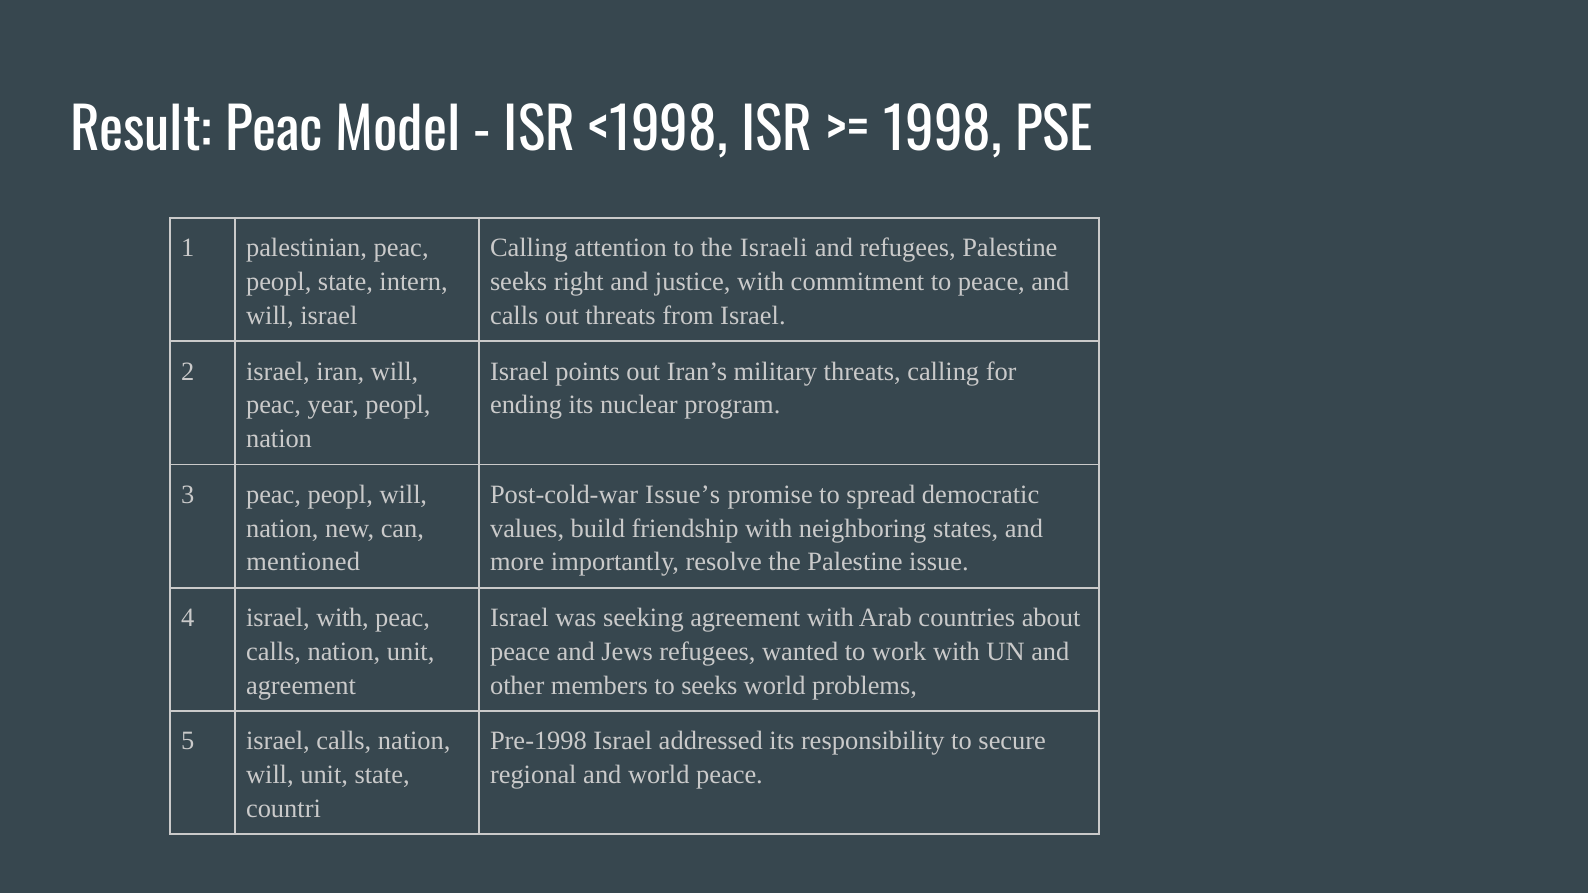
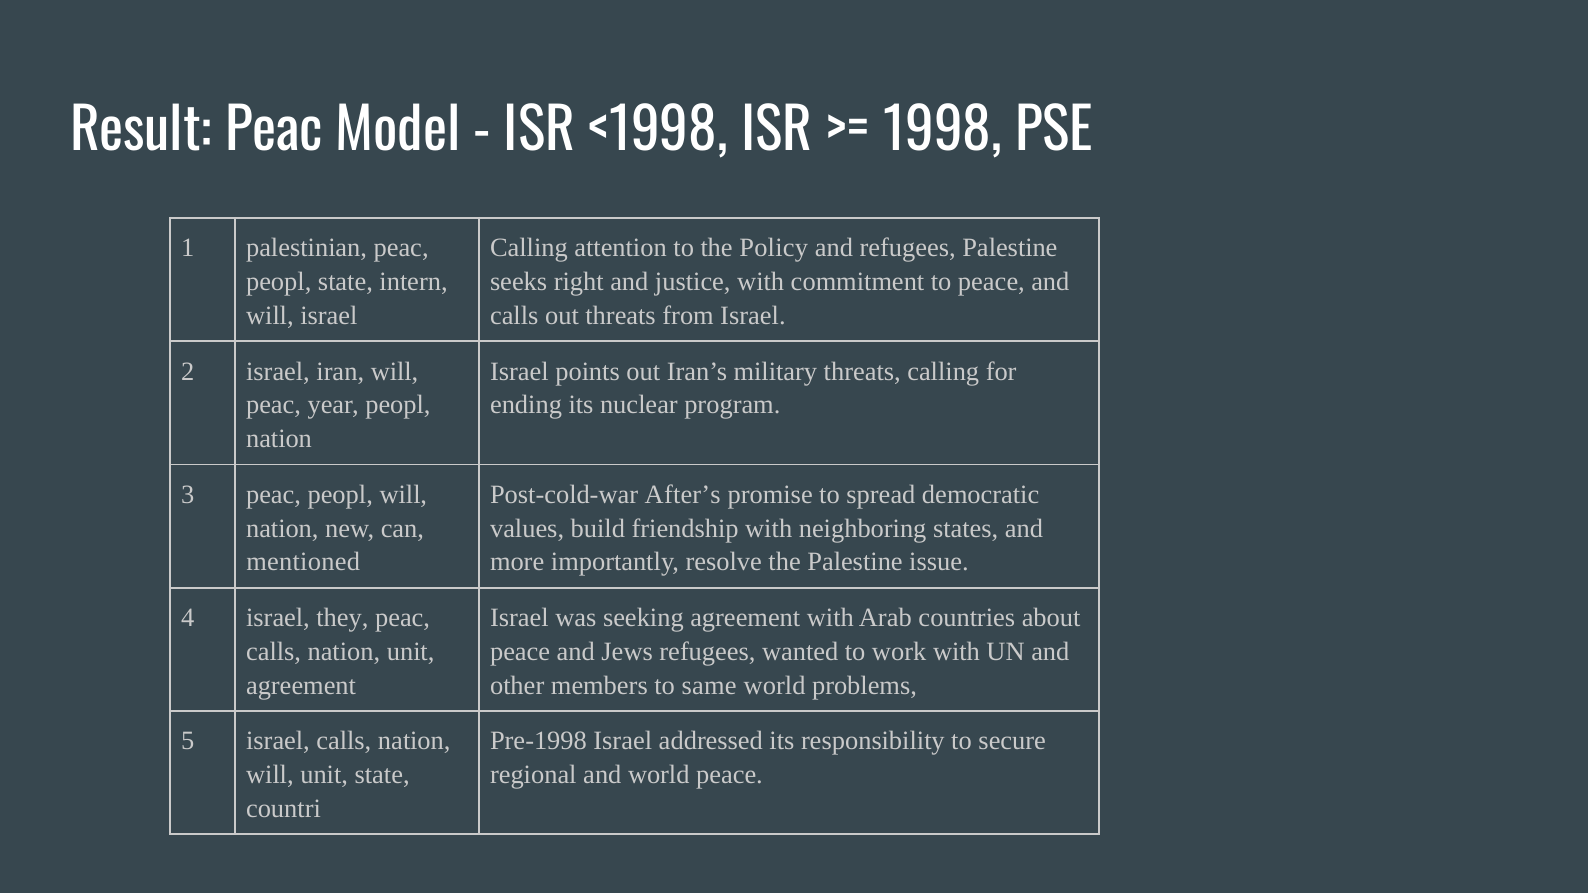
Israeli: Israeli -> Policy
Issue’s: Issue’s -> After’s
israel with: with -> they
to seeks: seeks -> same
